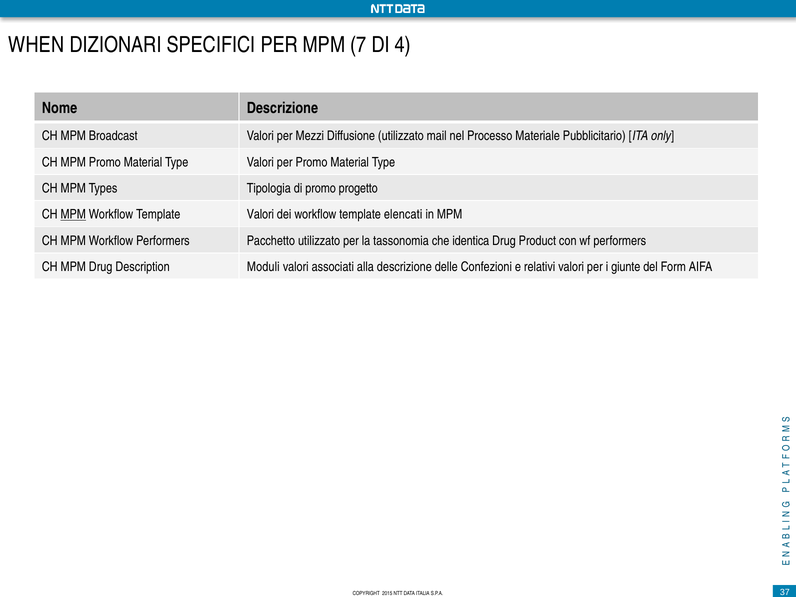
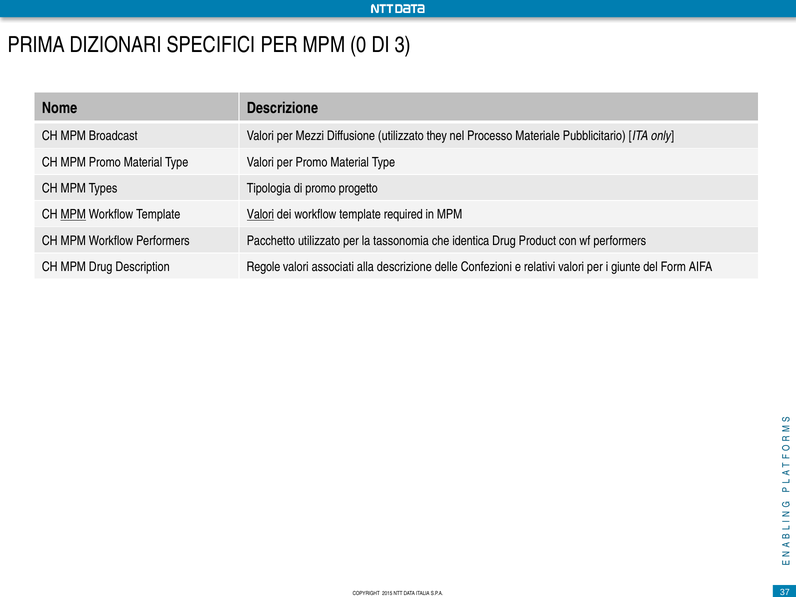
WHEN: WHEN -> PRIMA
7: 7 -> 0
4: 4 -> 3
mail: mail -> they
Valori at (260, 215) underline: none -> present
elencati: elencati -> required
Moduli: Moduli -> Regole
